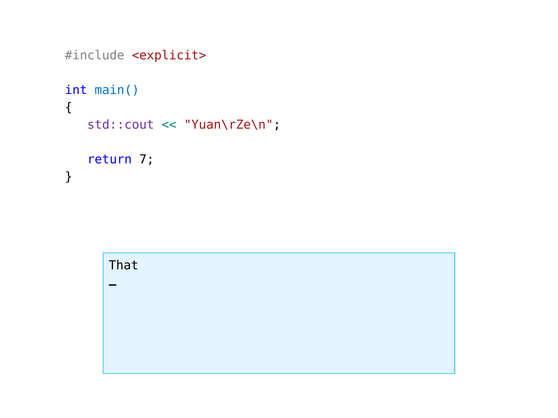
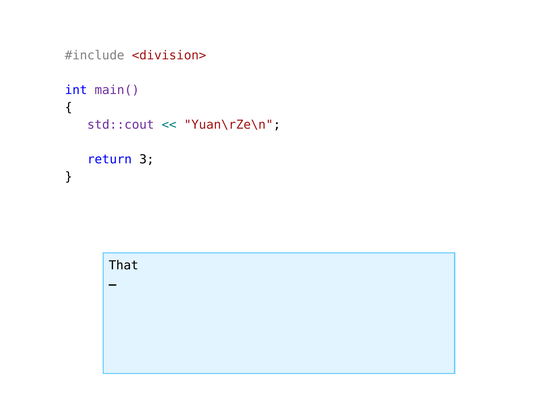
<explicit>: <explicit> -> <division>
main( colour: blue -> purple
7: 7 -> 3
